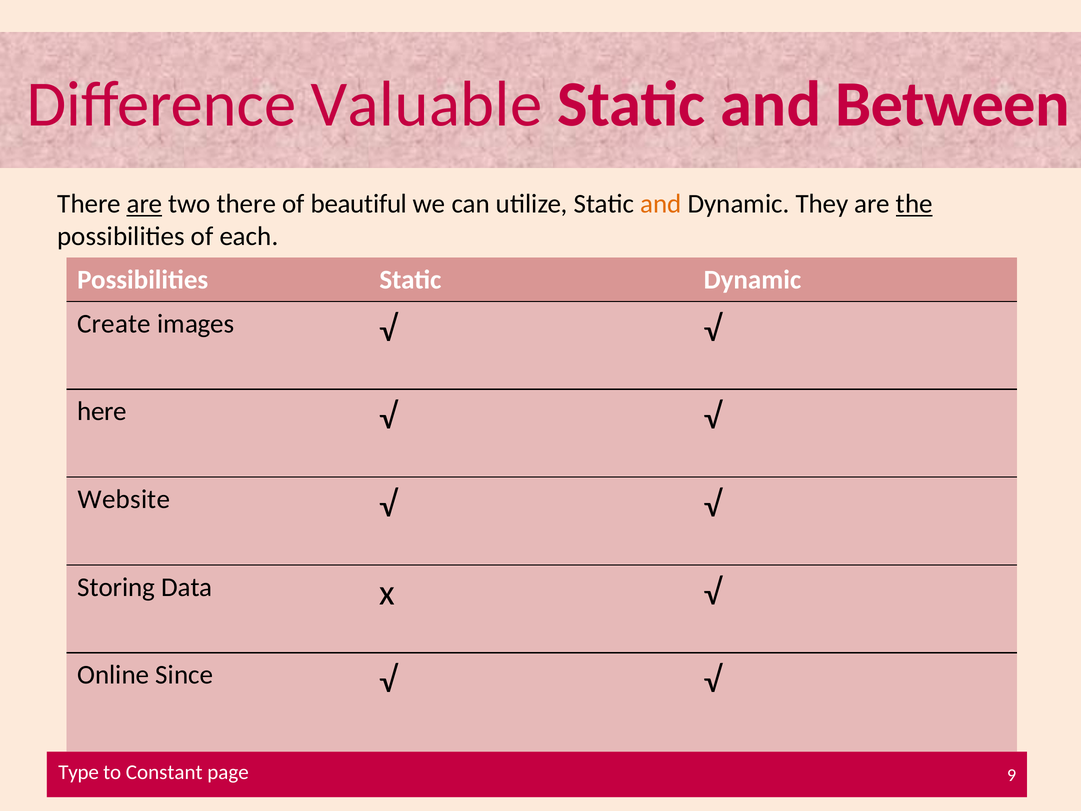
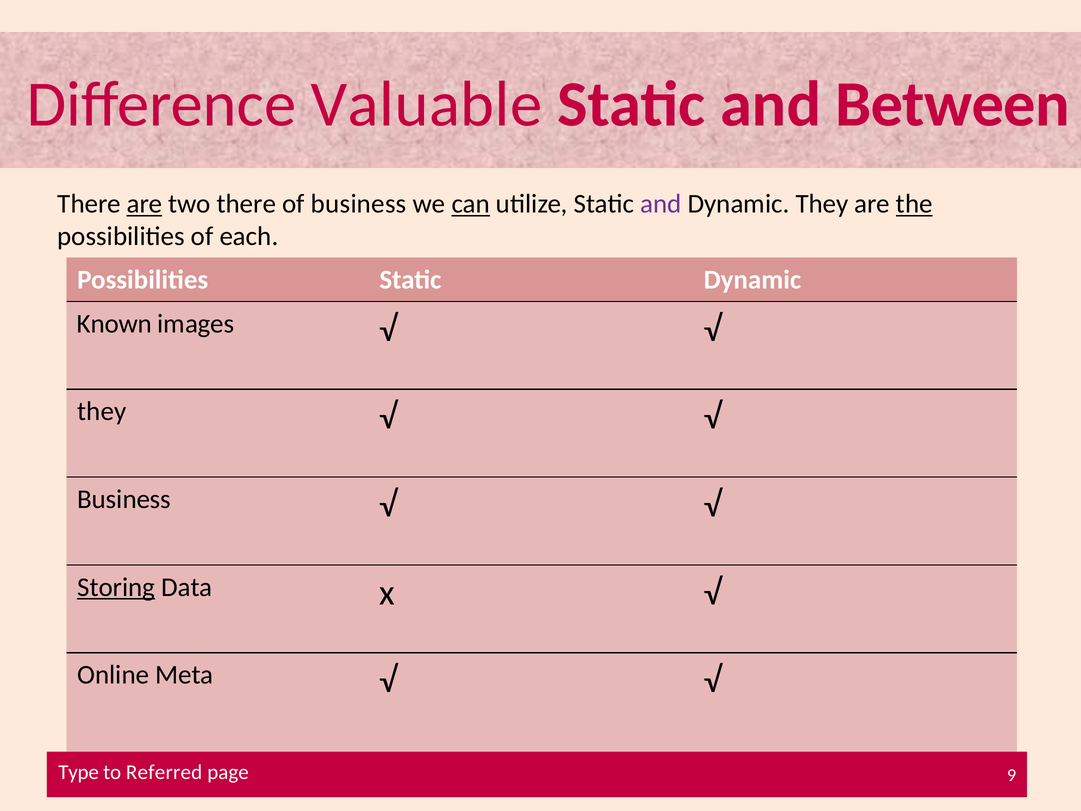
of beautiful: beautiful -> business
can underline: none -> present
and at (661, 204) colour: orange -> purple
Create: Create -> Known
here at (102, 411): here -> they
Website at (124, 499): Website -> Business
Storing underline: none -> present
Since: Since -> Meta
Constant: Constant -> Referred
